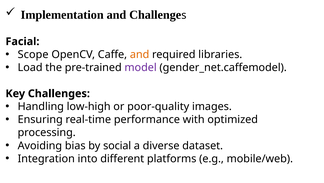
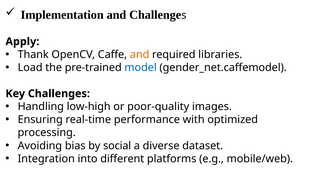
Facial: Facial -> Apply
Scope: Scope -> Thank
model colour: purple -> blue
